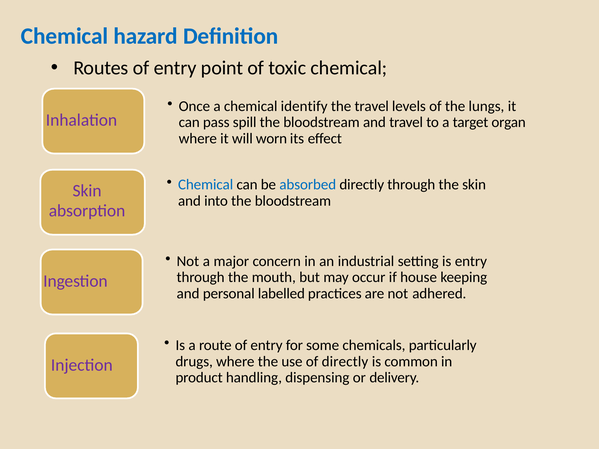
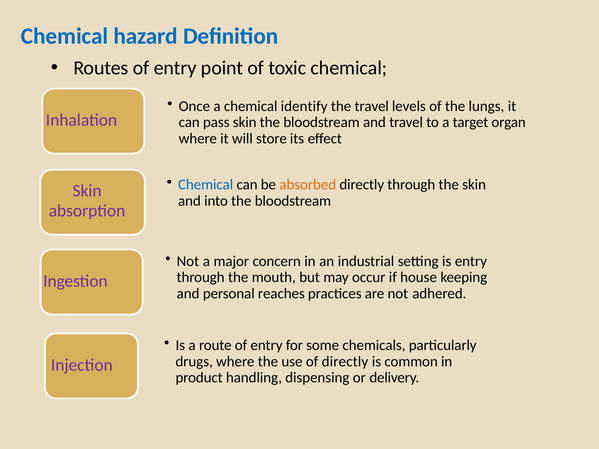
pass spill: spill -> skin
worn: worn -> store
absorbed colour: blue -> orange
labelled: labelled -> reaches
